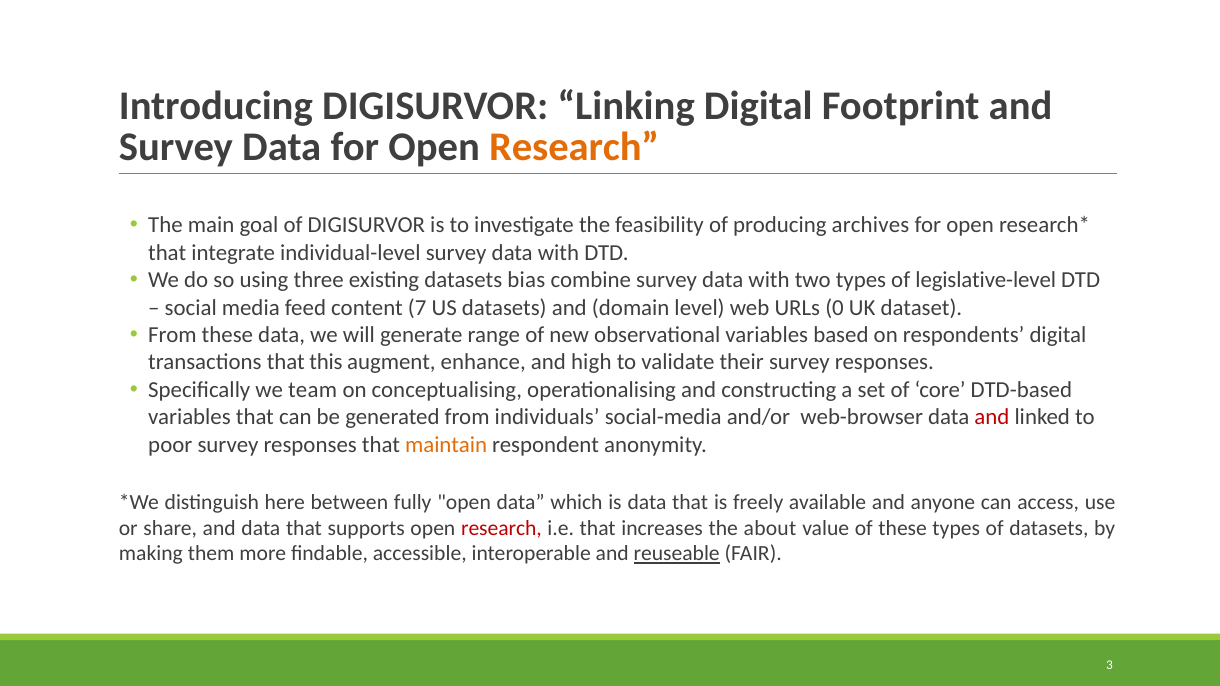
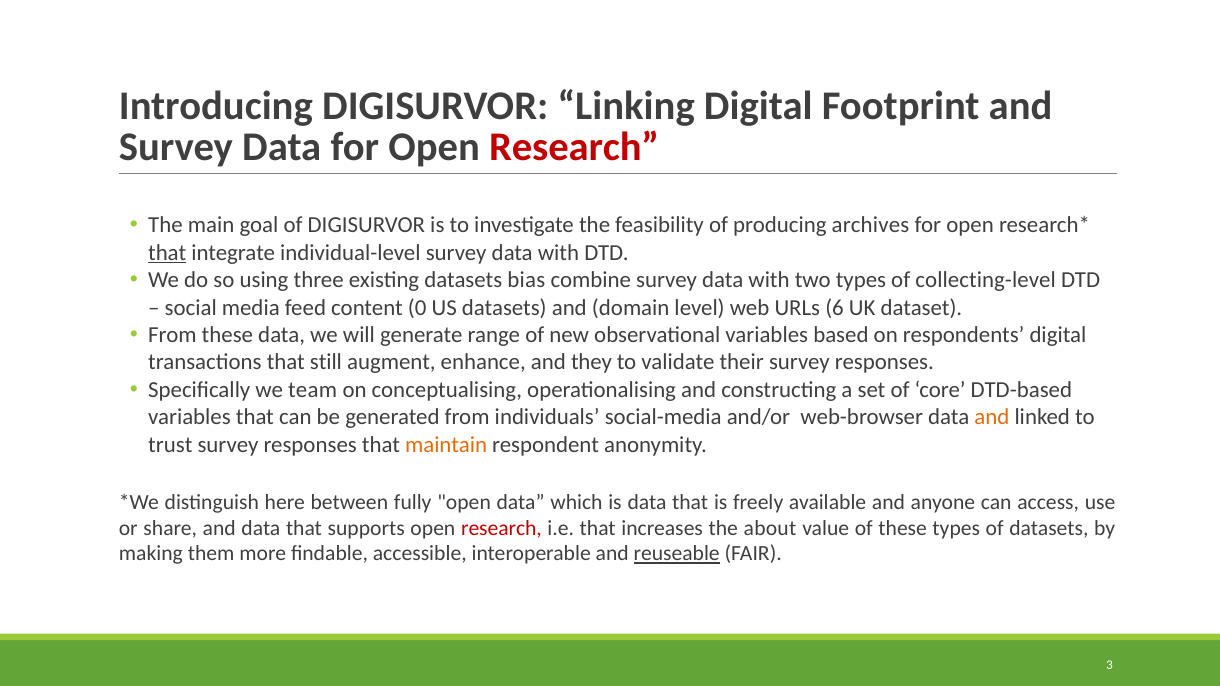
Research at (574, 147) colour: orange -> red
that at (167, 253) underline: none -> present
legislative-level: legislative-level -> collecting-level
7: 7 -> 0
0: 0 -> 6
this: this -> still
high: high -> they
and at (992, 417) colour: red -> orange
poor: poor -> trust
